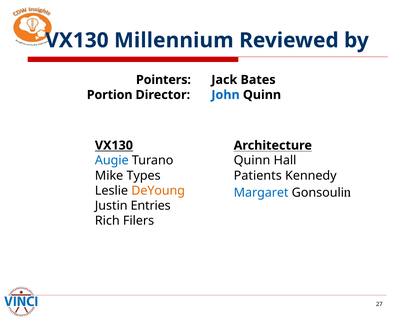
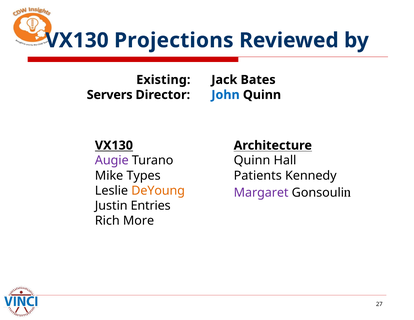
Millennium: Millennium -> Projections
Pointers: Pointers -> Existing
Portion: Portion -> Servers
Augie colour: blue -> purple
Margaret colour: blue -> purple
Filers: Filers -> More
